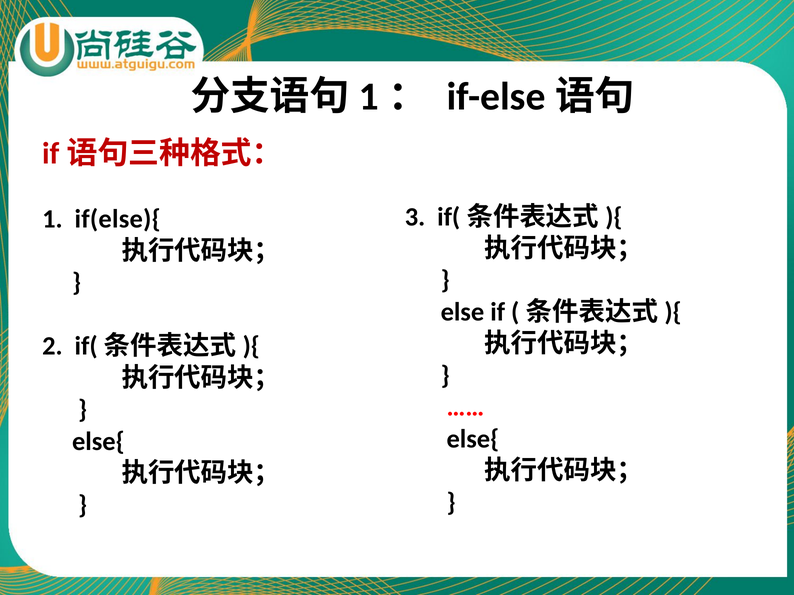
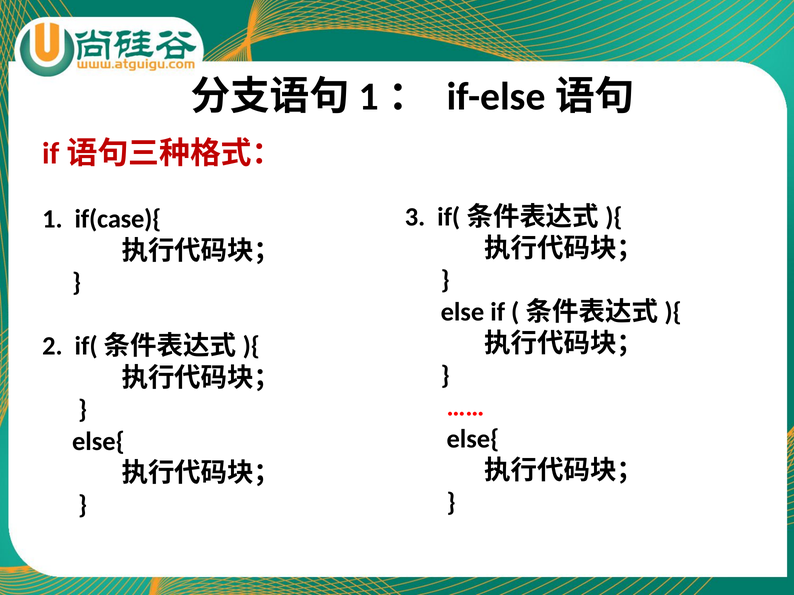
if(else){: if(else){ -> if(case){
